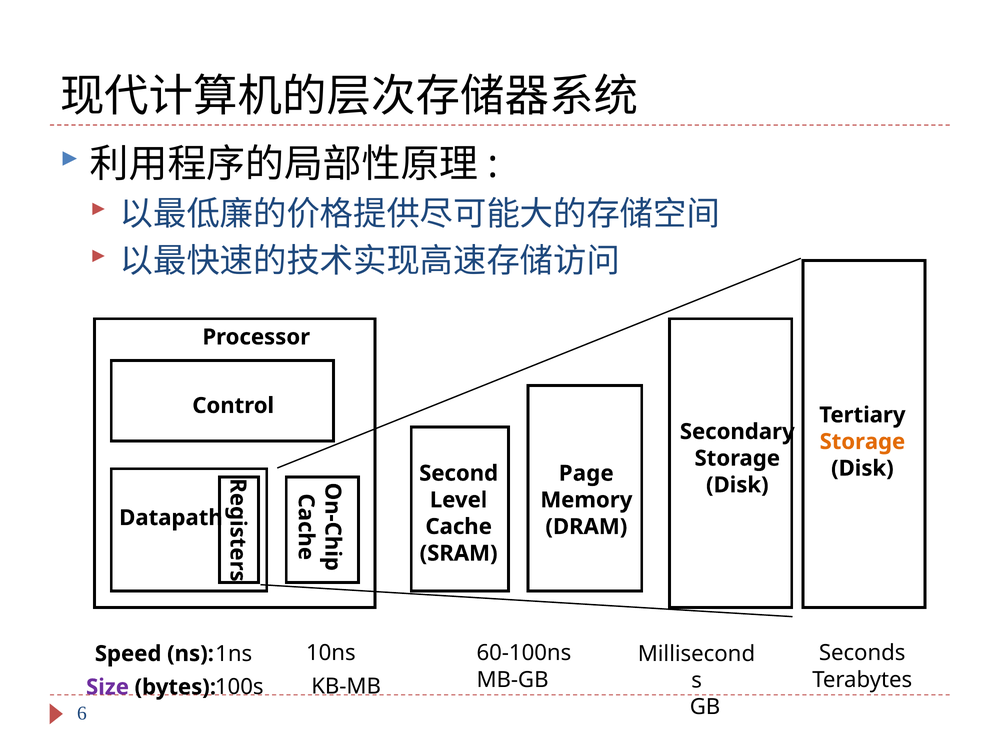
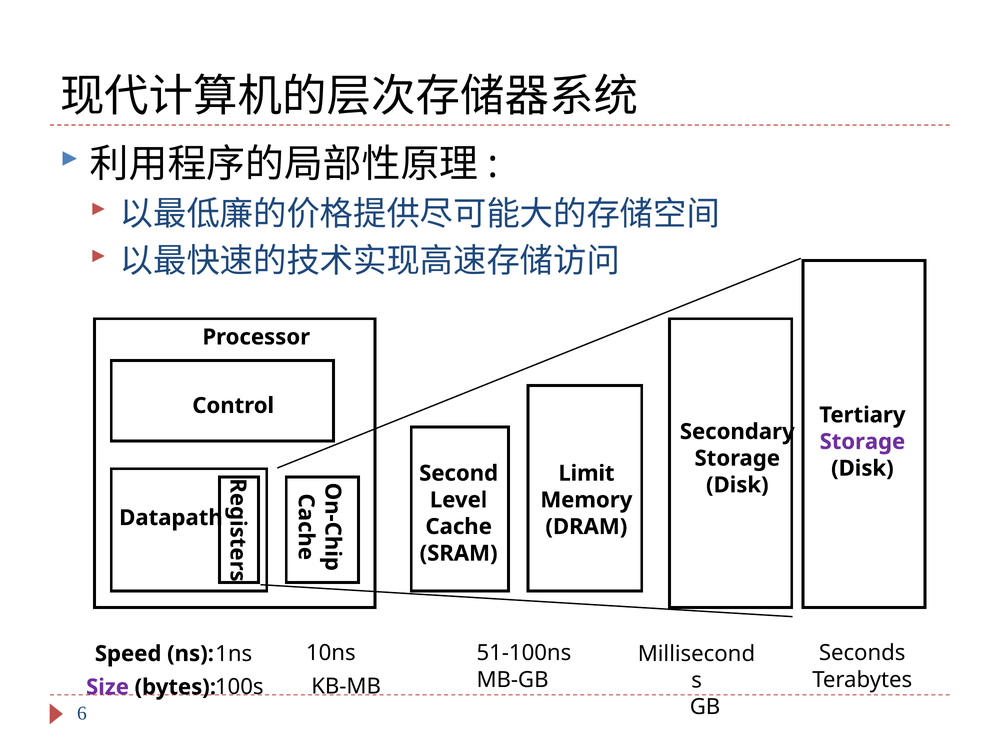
Storage at (862, 442) colour: orange -> purple
Page: Page -> Limit
60-100ns: 60-100ns -> 51-100ns
